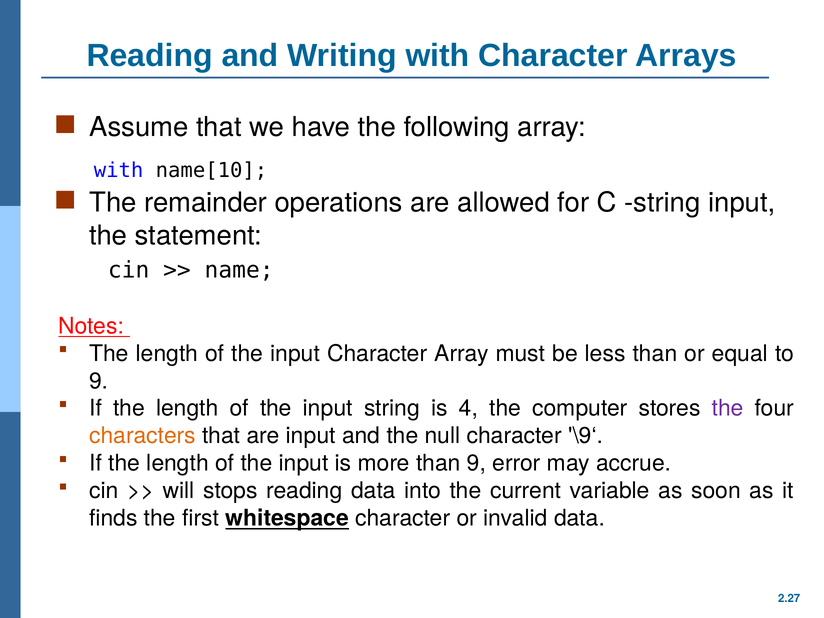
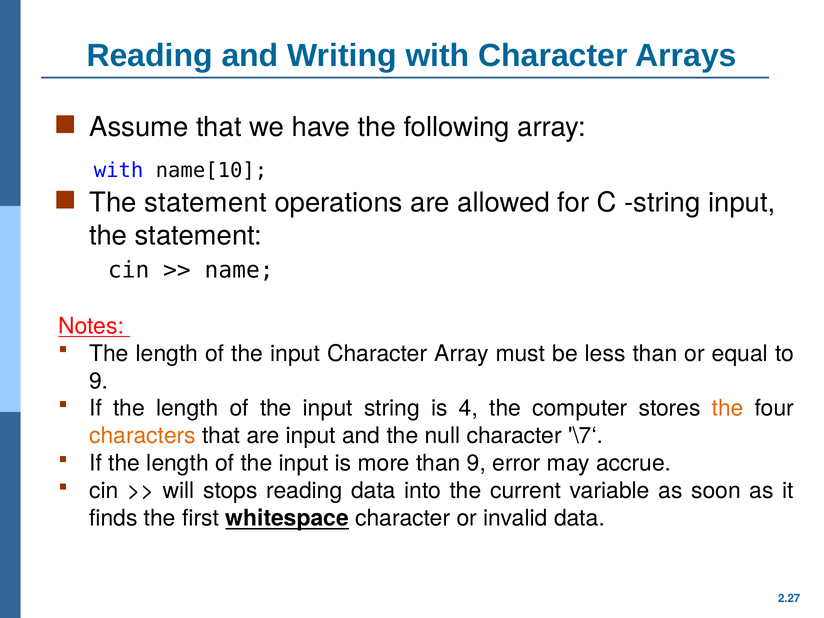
remainder at (206, 203): remainder -> statement
the at (728, 408) colour: purple -> orange
\9‘: \9‘ -> \7‘
